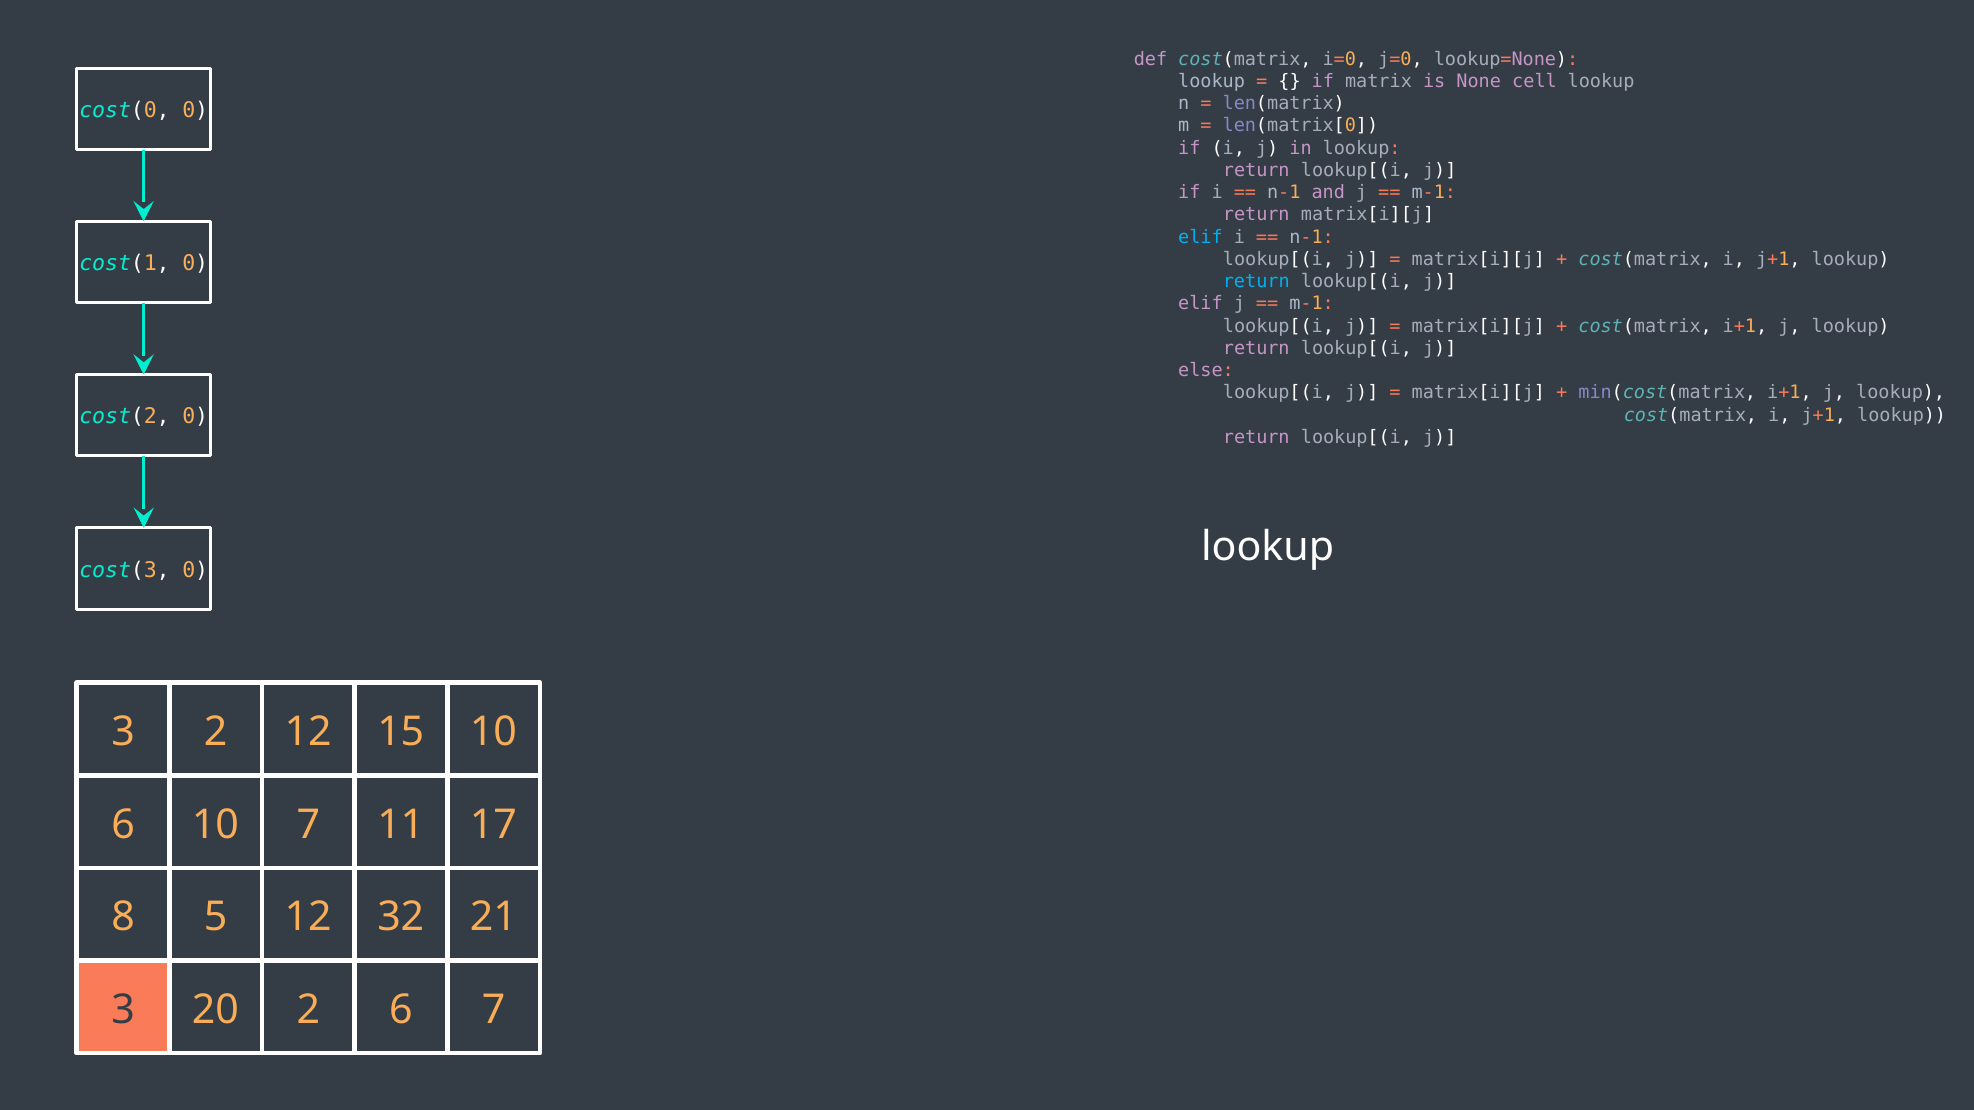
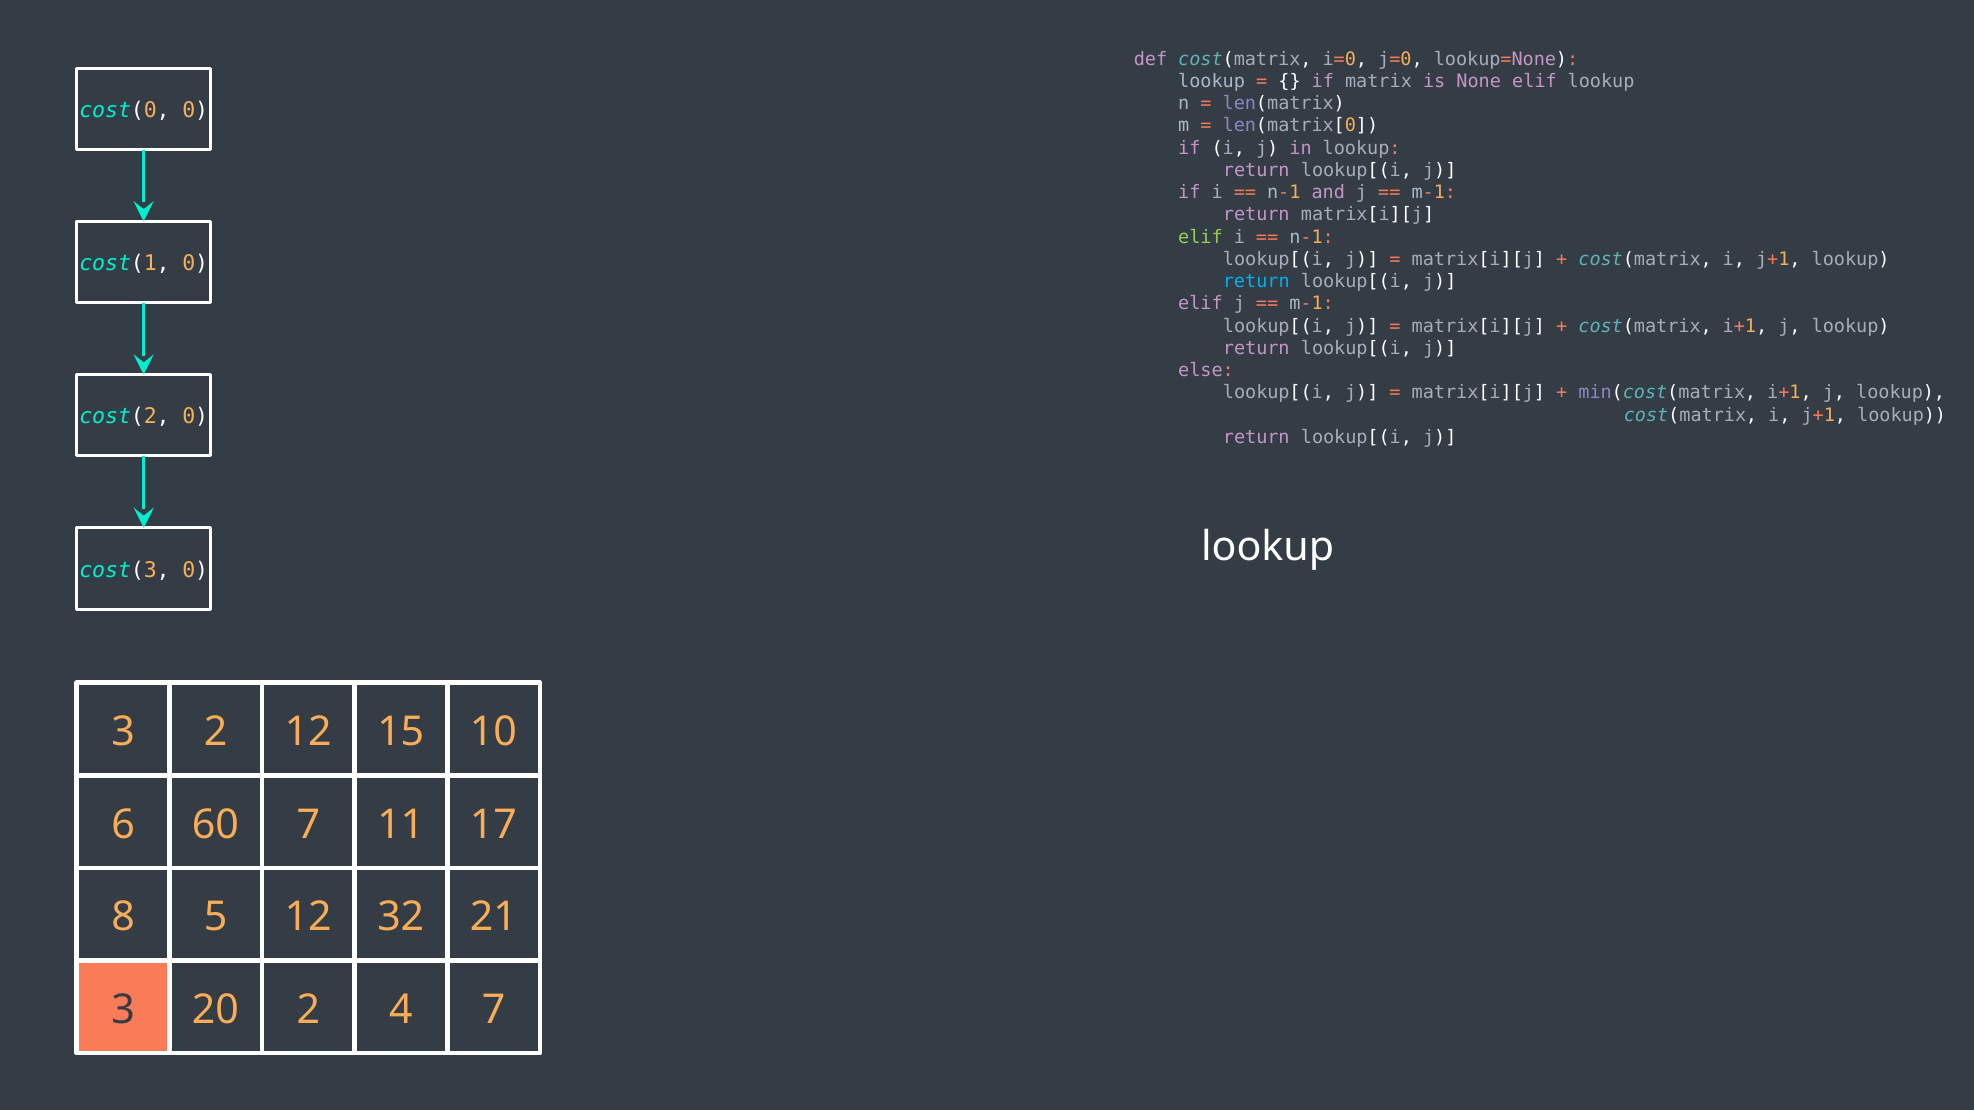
None cell: cell -> elif
elif at (1200, 237) colour: light blue -> light green
6 10: 10 -> 60
2 6: 6 -> 4
